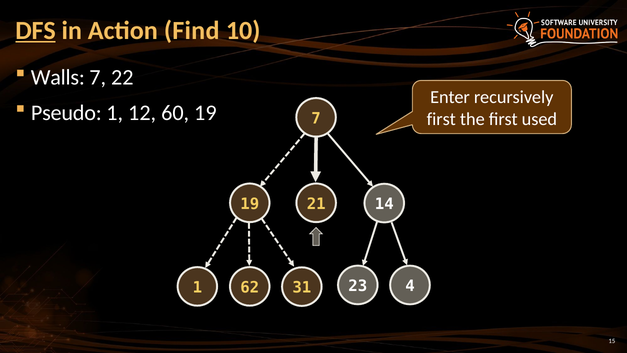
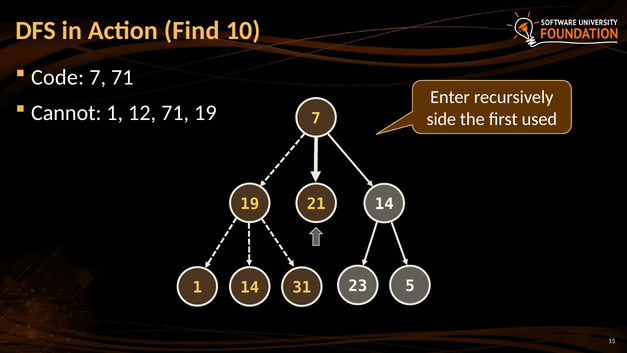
DFS underline: present -> none
Walls: Walls -> Code
7 22: 22 -> 71
Pseudo: Pseudo -> Cannot
12 60: 60 -> 71
first at (441, 119): first -> side
4: 4 -> 5
1 62: 62 -> 14
